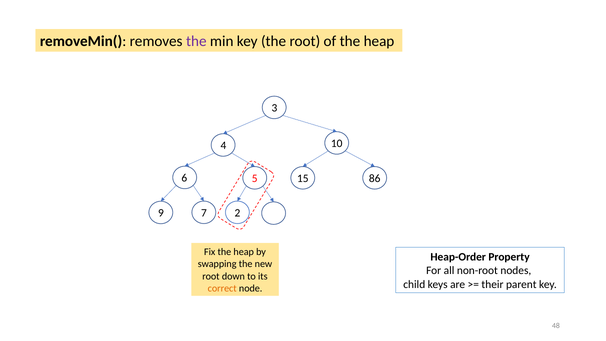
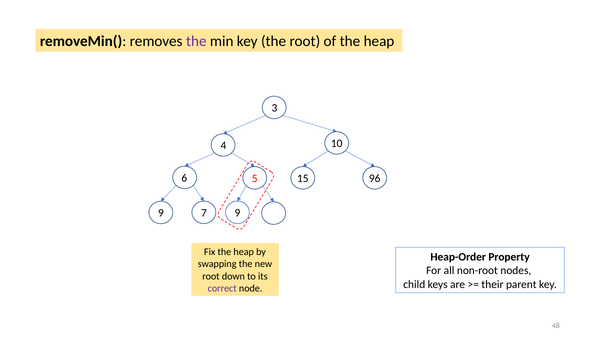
86: 86 -> 96
7 2: 2 -> 9
correct colour: orange -> purple
